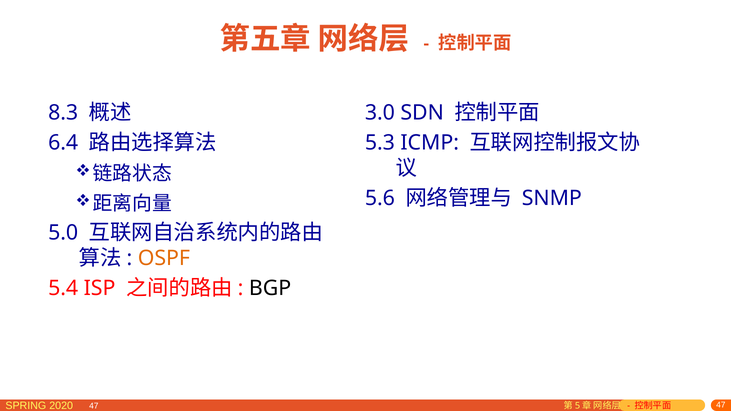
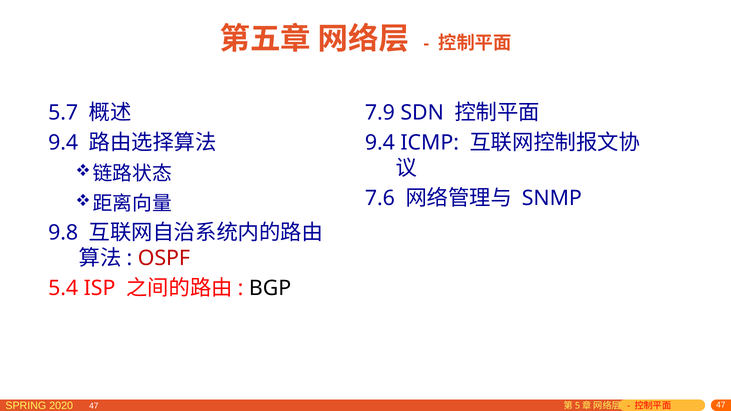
8.3: 8.3 -> 5.7
3.0: 3.0 -> 7.9
6.4 at (63, 143): 6.4 -> 9.4
5.3 at (380, 143): 5.3 -> 9.4
5.6: 5.6 -> 7.6
5.0: 5.0 -> 9.8
OSPF colour: orange -> red
